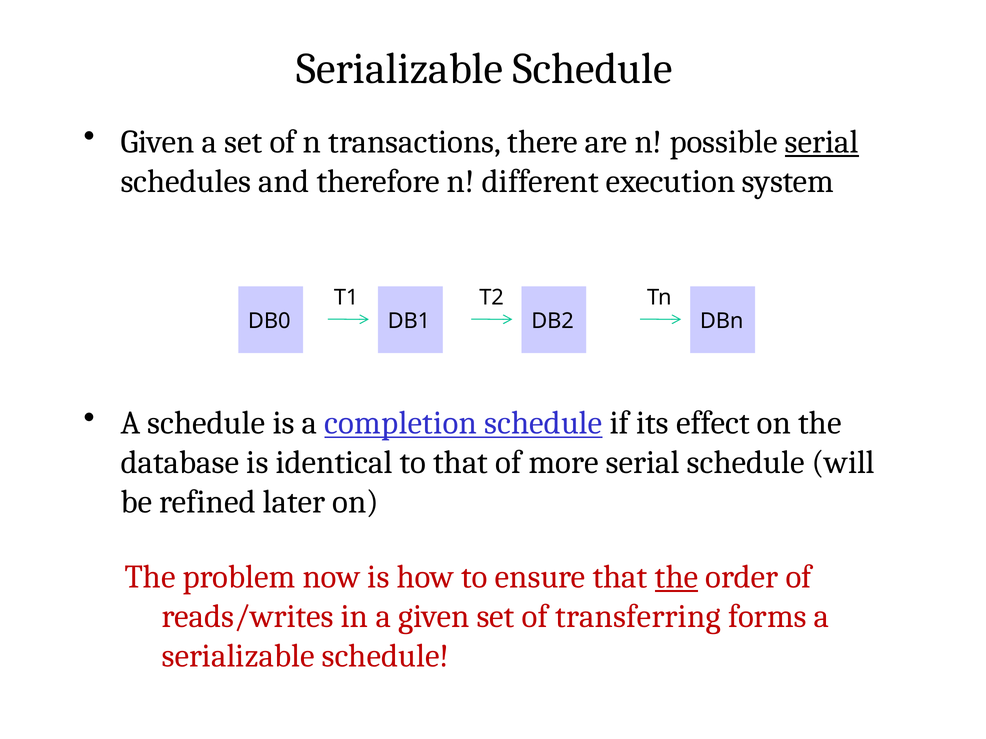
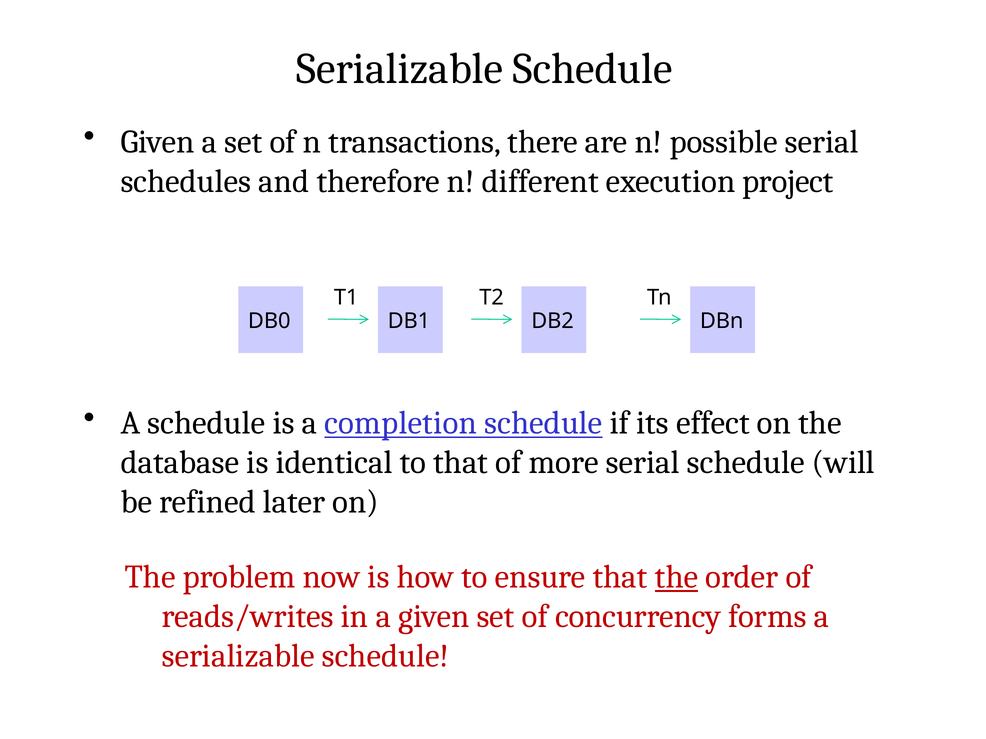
serial at (822, 142) underline: present -> none
system: system -> project
transferring: transferring -> concurrency
